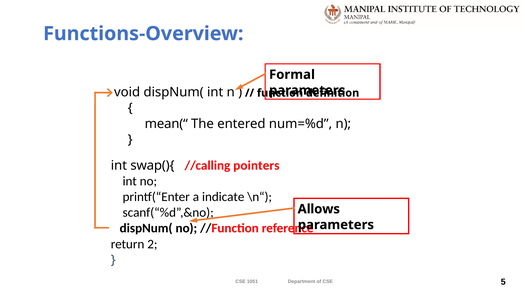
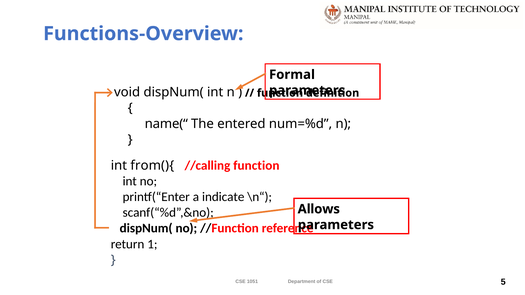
mean(“: mean(“ -> name(“
swap(){: swap(){ -> from(){
//calling pointers: pointers -> function
2: 2 -> 1
